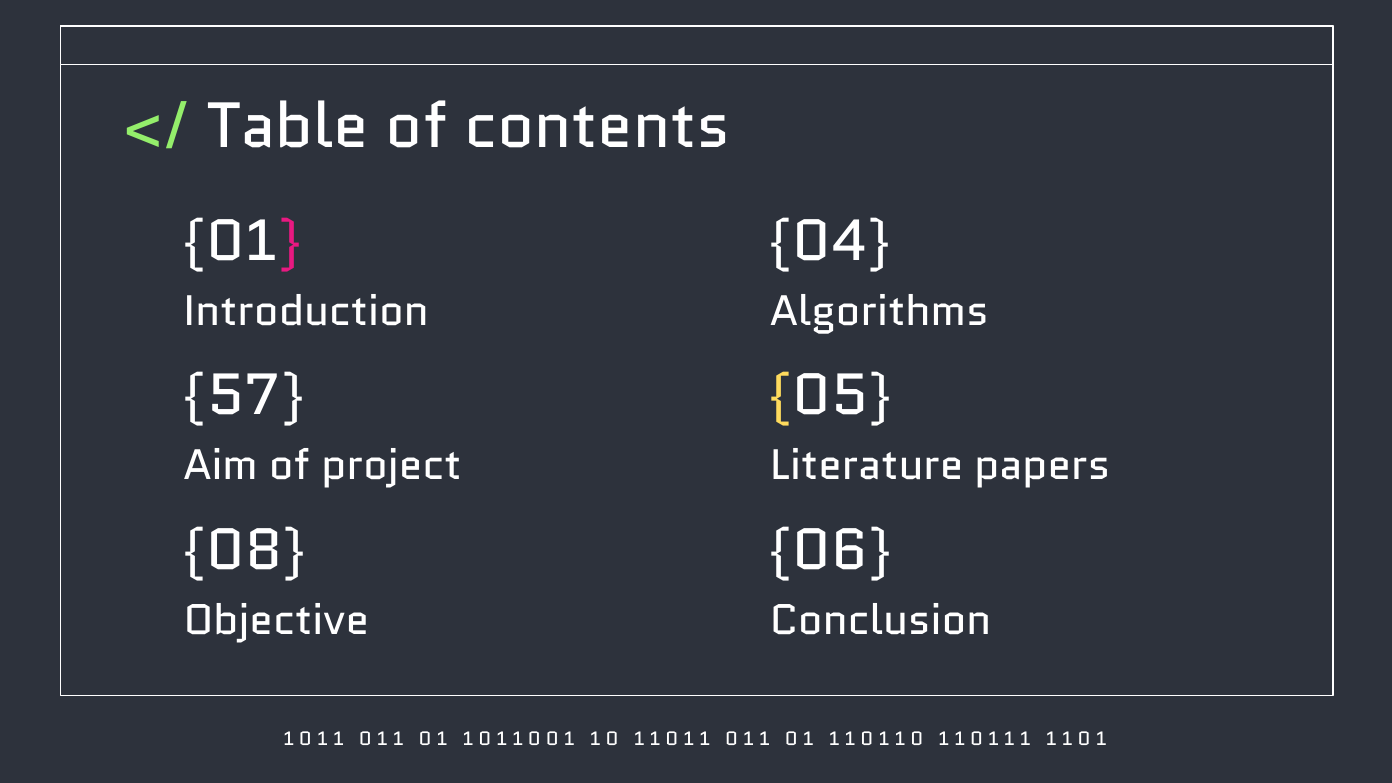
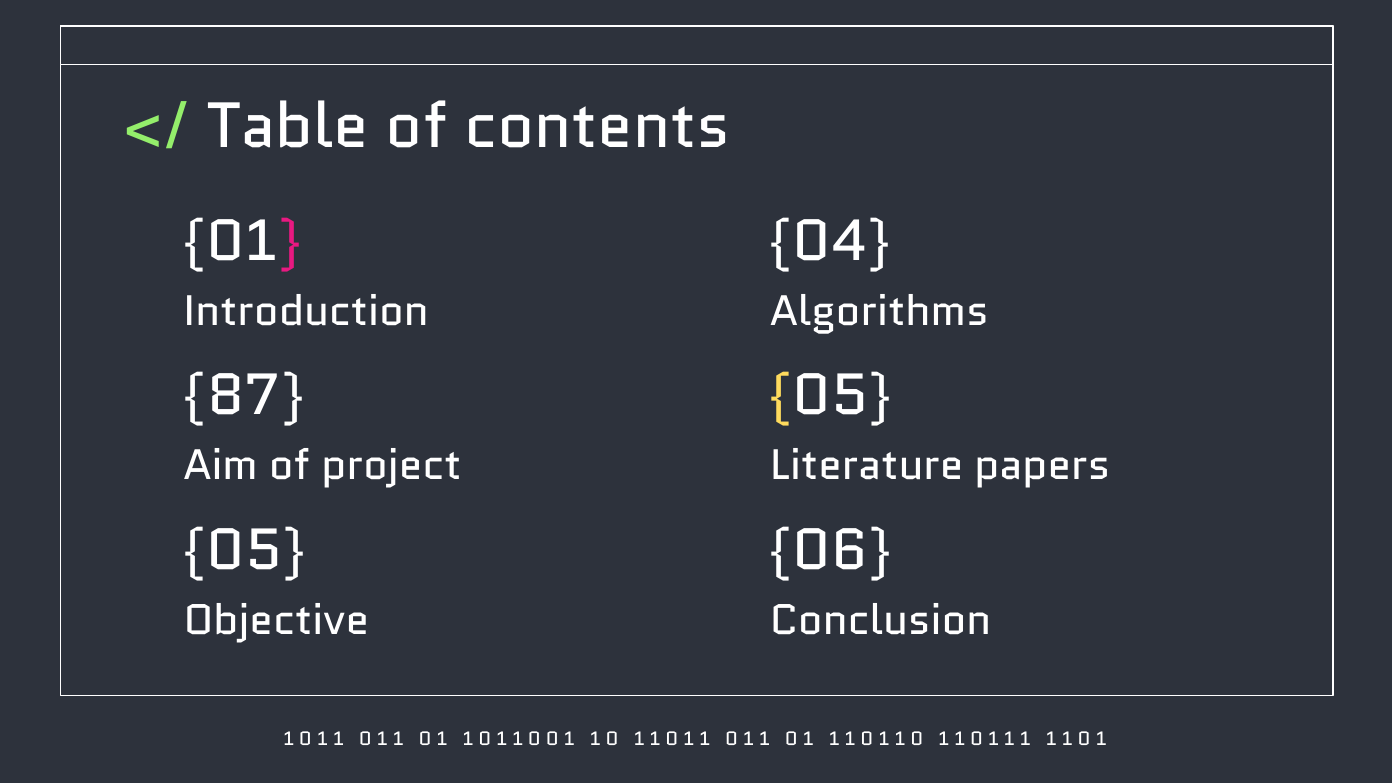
57: 57 -> 87
08 at (245, 550): 08 -> 05
